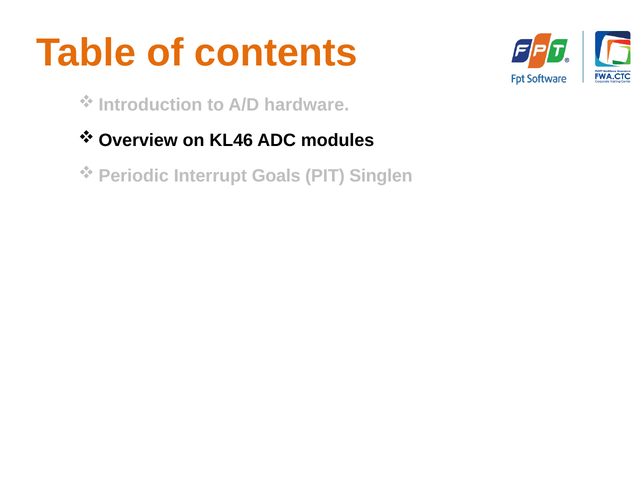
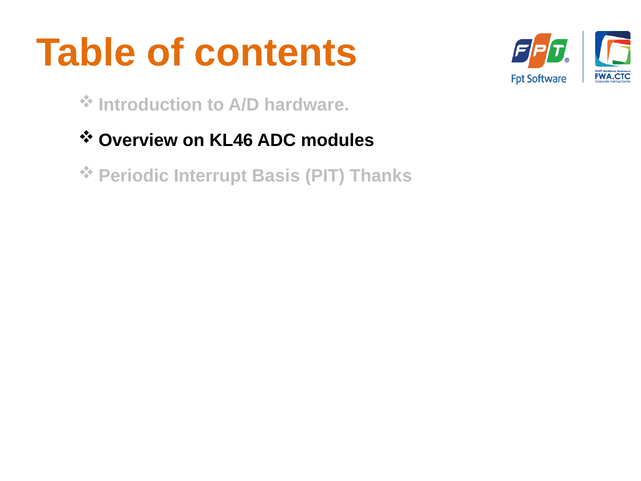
Goals: Goals -> Basis
Singlen: Singlen -> Thanks
